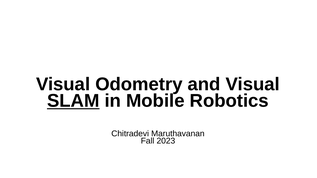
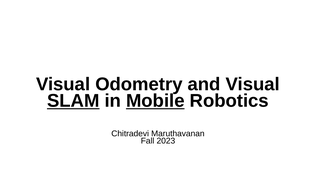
Mobile underline: none -> present
